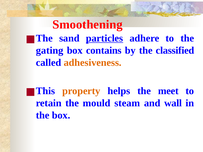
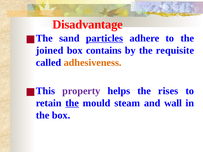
Smoothening: Smoothening -> Disadvantage
gating: gating -> joined
classified: classified -> requisite
property colour: orange -> purple
meet: meet -> rises
the at (72, 103) underline: none -> present
